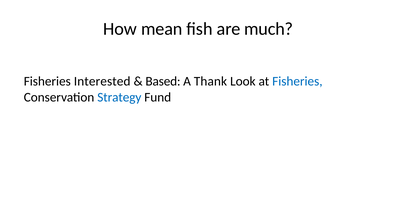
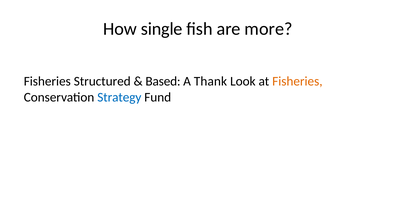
mean: mean -> single
much: much -> more
Interested: Interested -> Structured
Fisheries at (297, 81) colour: blue -> orange
